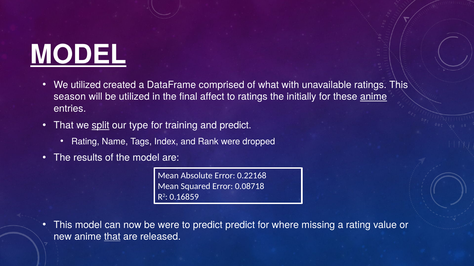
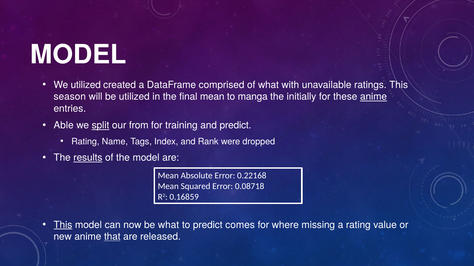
MODEL at (78, 55) underline: present -> none
final affect: affect -> mean
to ratings: ratings -> manga
That at (64, 126): That -> Able
type: type -> from
results underline: none -> present
This at (63, 225) underline: none -> present
be were: were -> what
predict predict: predict -> comes
